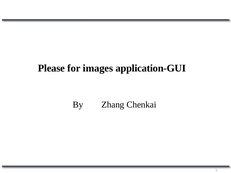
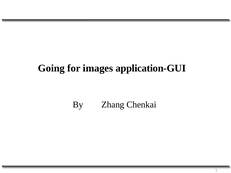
Please: Please -> Going
